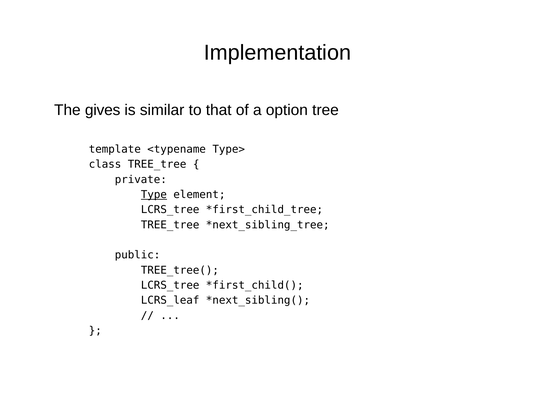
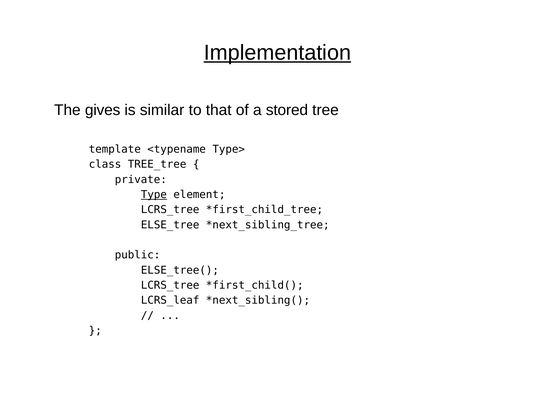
Implementation underline: none -> present
option: option -> stored
TREE_tree at (170, 225): TREE_tree -> ELSE_tree
TREE_tree(: TREE_tree( -> ELSE_tree(
